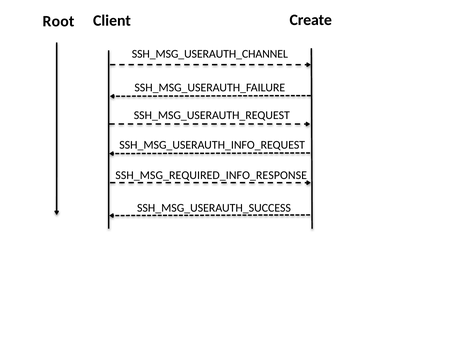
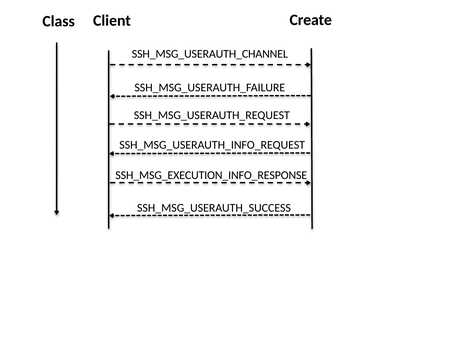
Root: Root -> Class
SSH_MSG_REQUIRED_INFO_RESPONSE: SSH_MSG_REQUIRED_INFO_RESPONSE -> SSH_MSG_EXECUTION_INFO_RESPONSE
